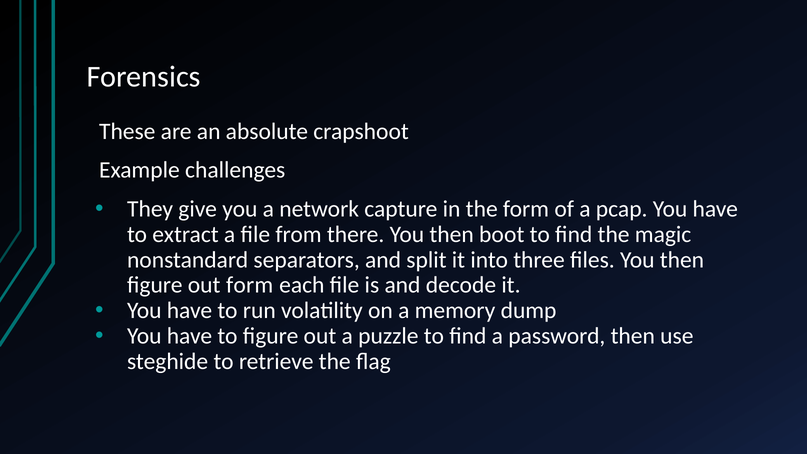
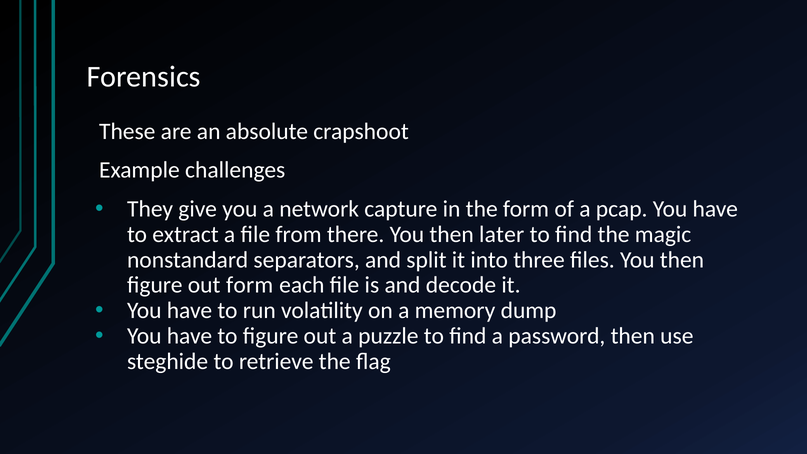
boot: boot -> later
